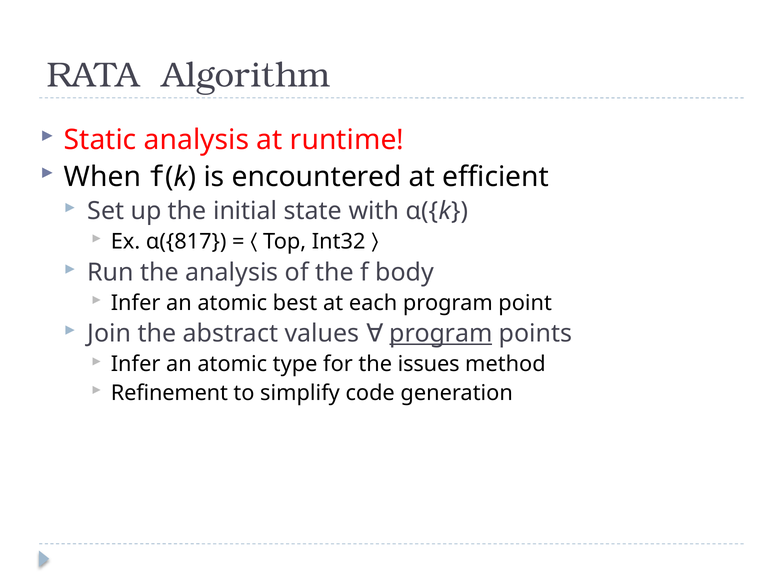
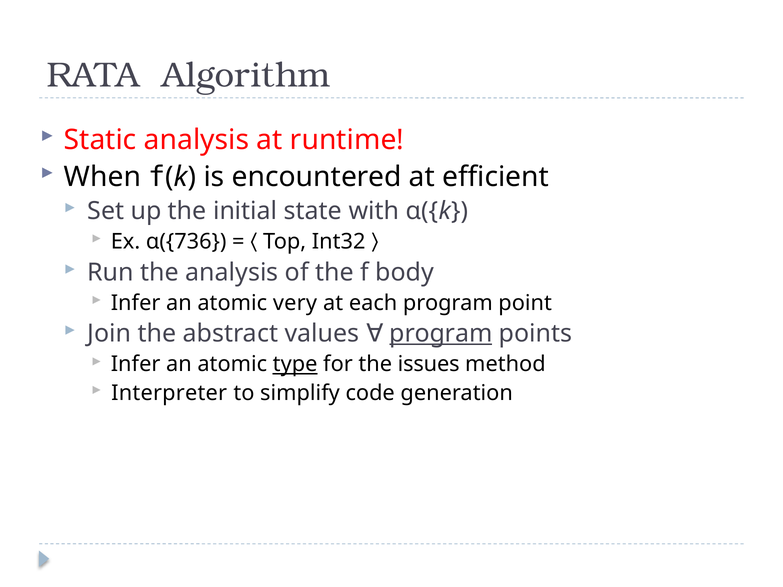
α({817: α({817 -> α({736
best: best -> very
type underline: none -> present
Refinement: Refinement -> Interpreter
